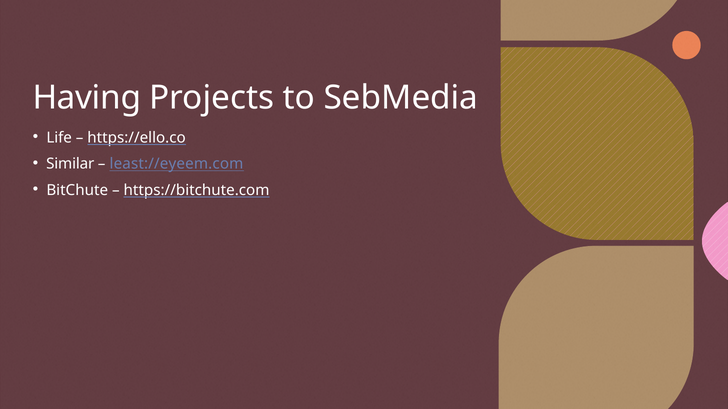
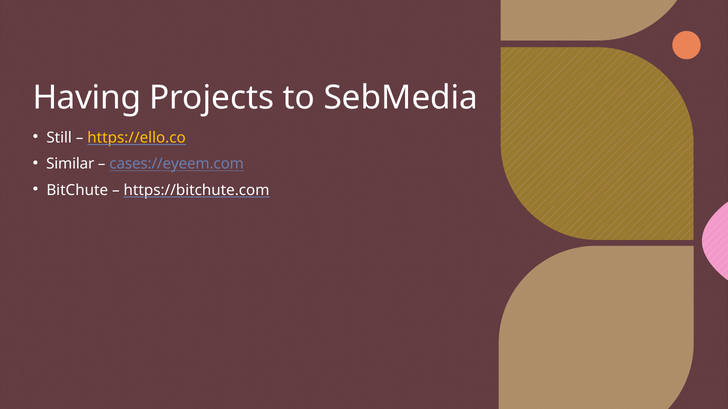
Life: Life -> Still
https://ello.co colour: white -> yellow
least://eyeem.com: least://eyeem.com -> cases://eyeem.com
